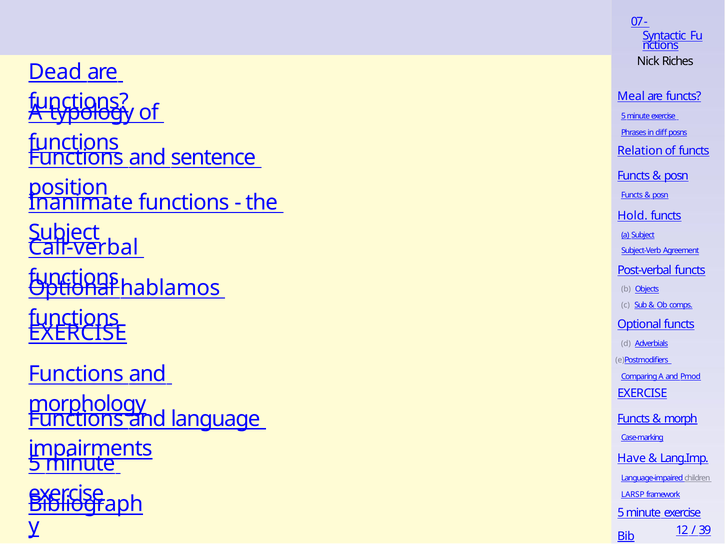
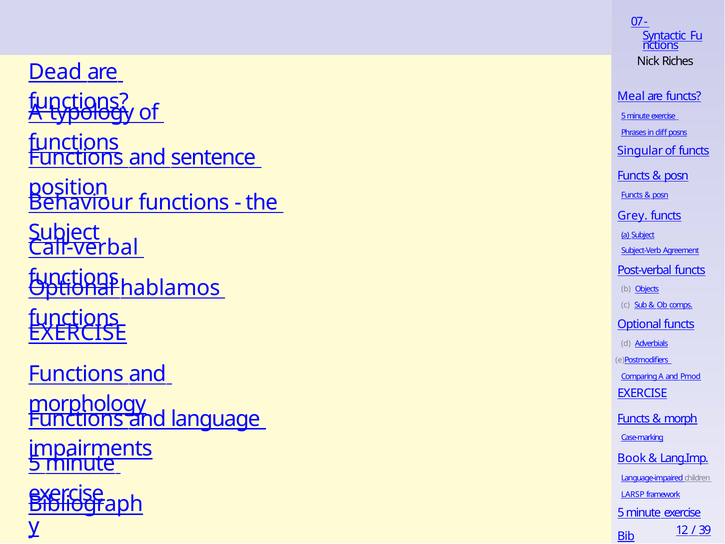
Relation: Relation -> Singular
Inanimate: Inanimate -> Behaviour
Hold: Hold -> Grey
Have: Have -> Book
